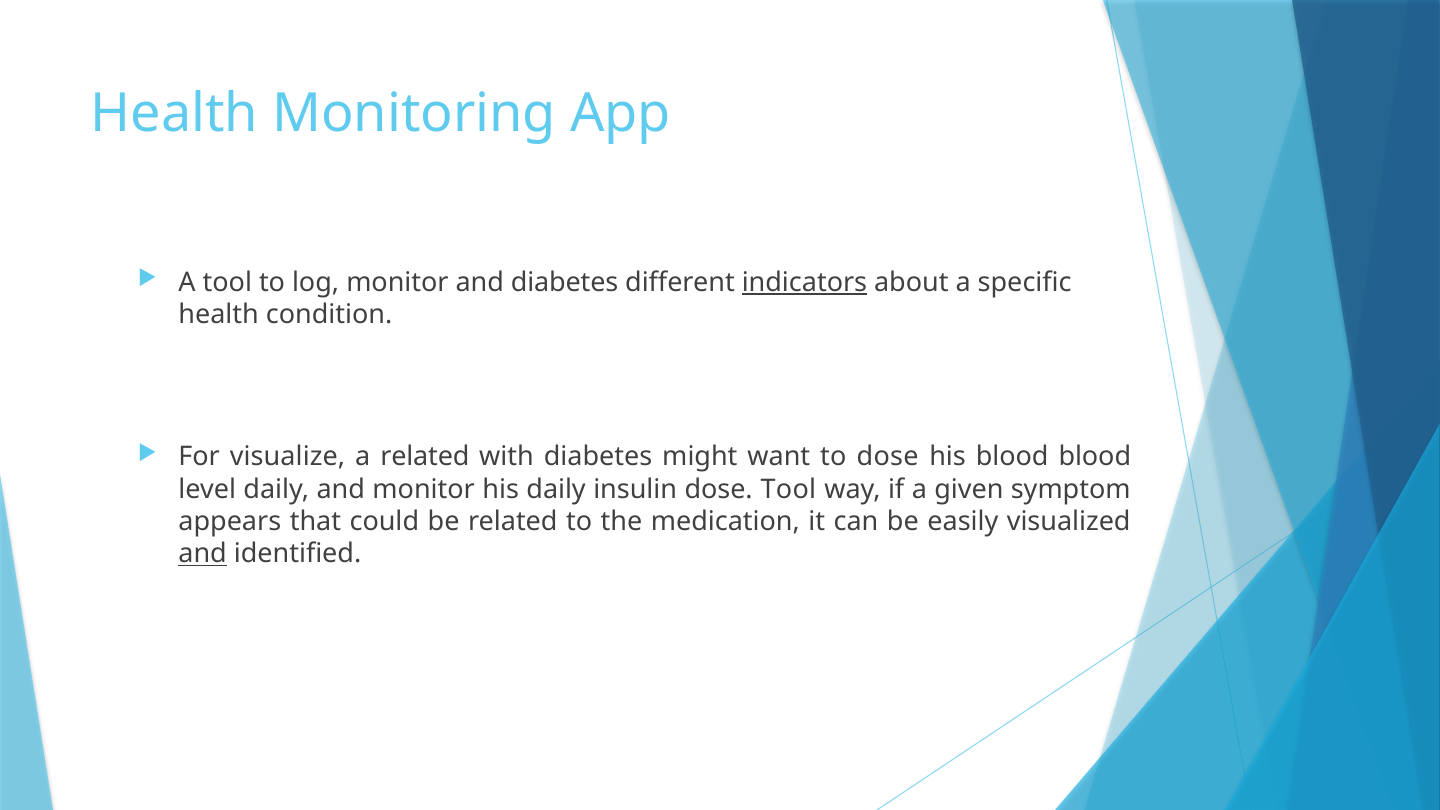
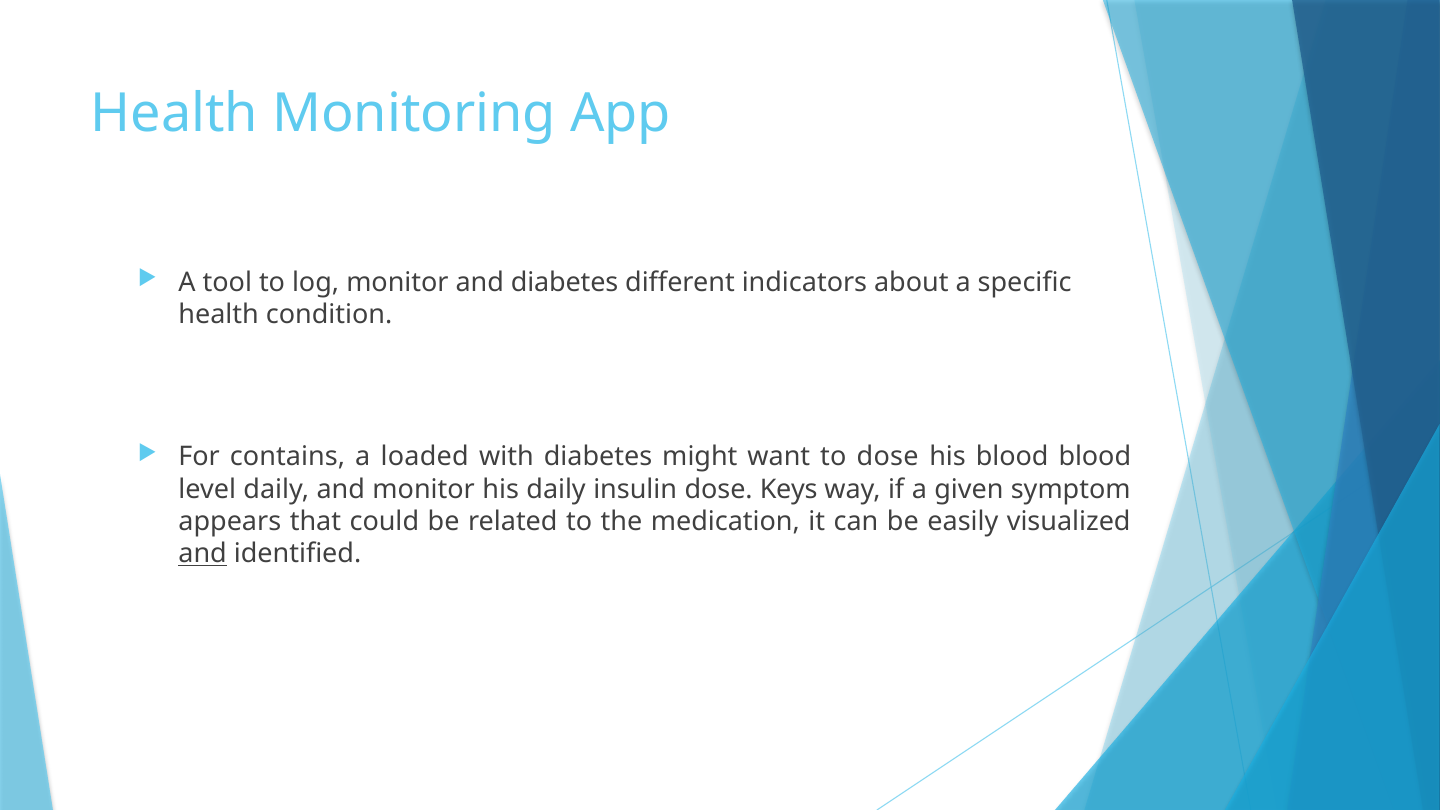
indicators underline: present -> none
visualize: visualize -> contains
a related: related -> loaded
dose Tool: Tool -> Keys
